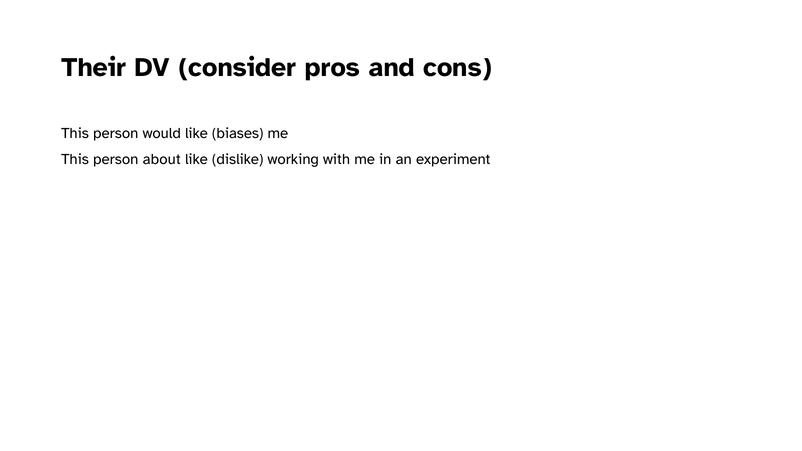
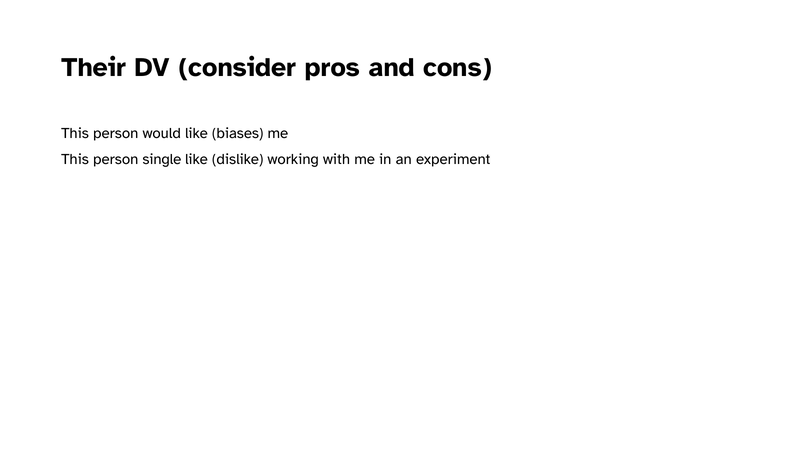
about: about -> single
